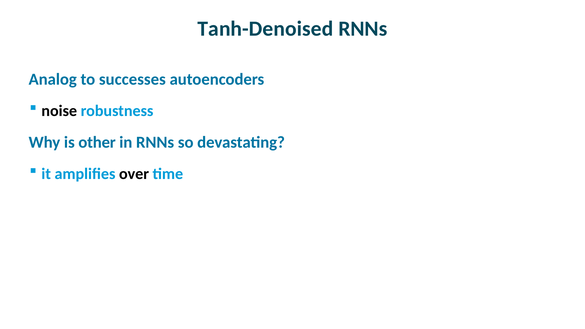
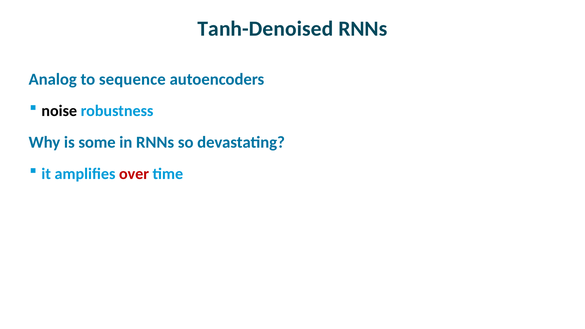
successes: successes -> sequence
other: other -> some
over colour: black -> red
